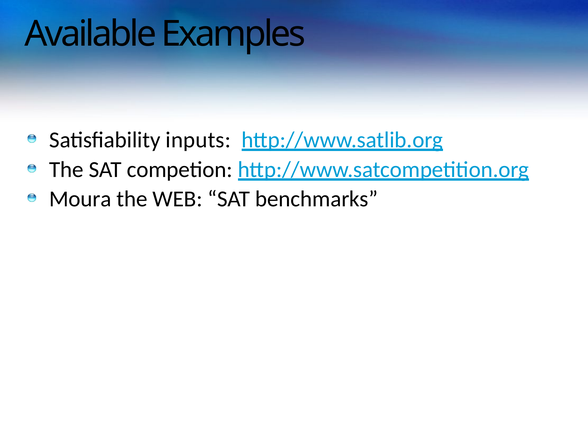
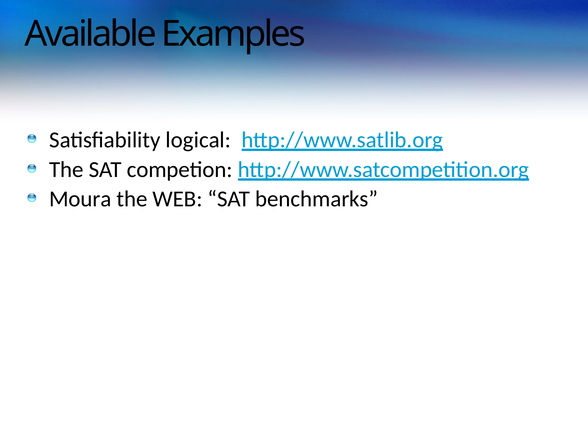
inputs: inputs -> logical
